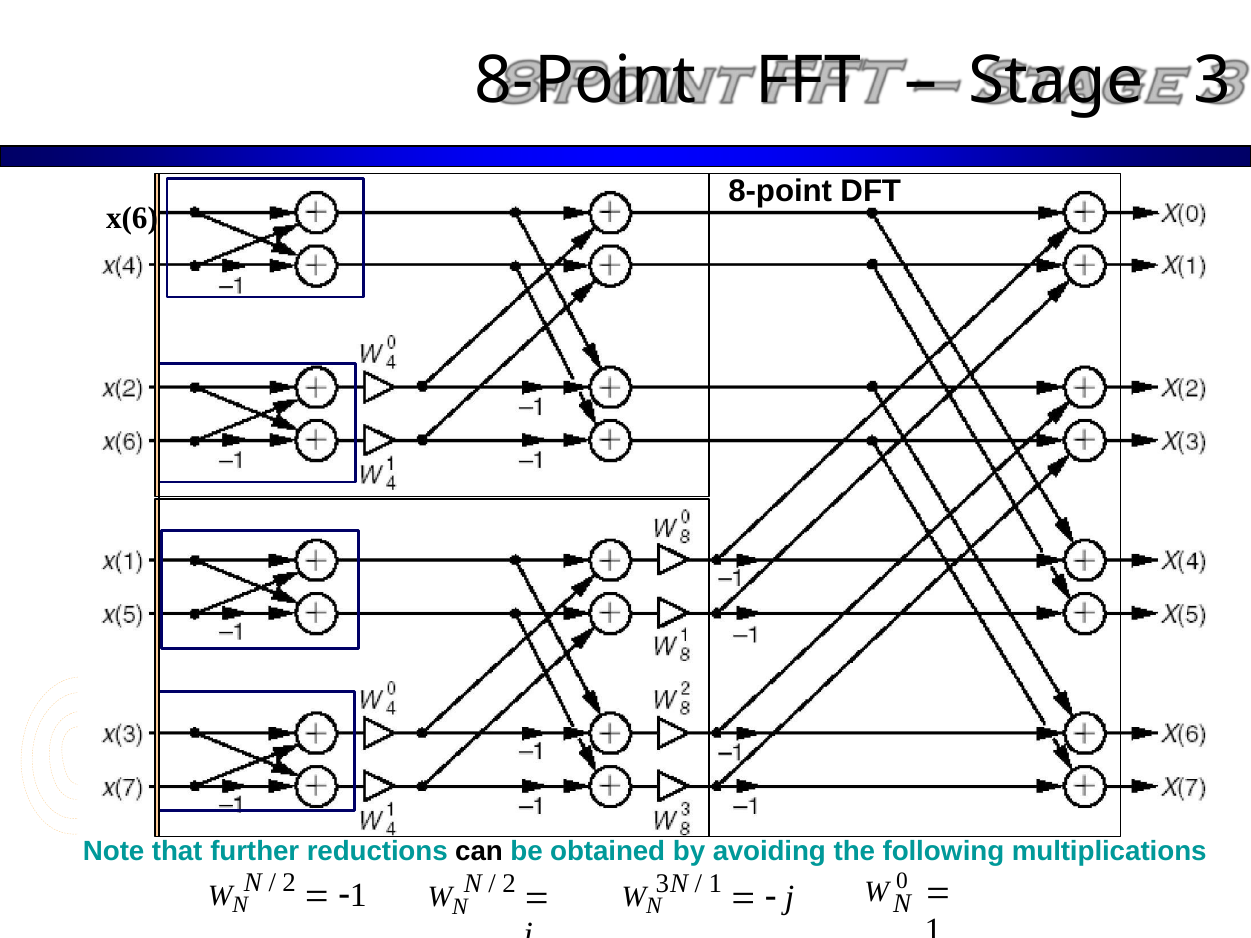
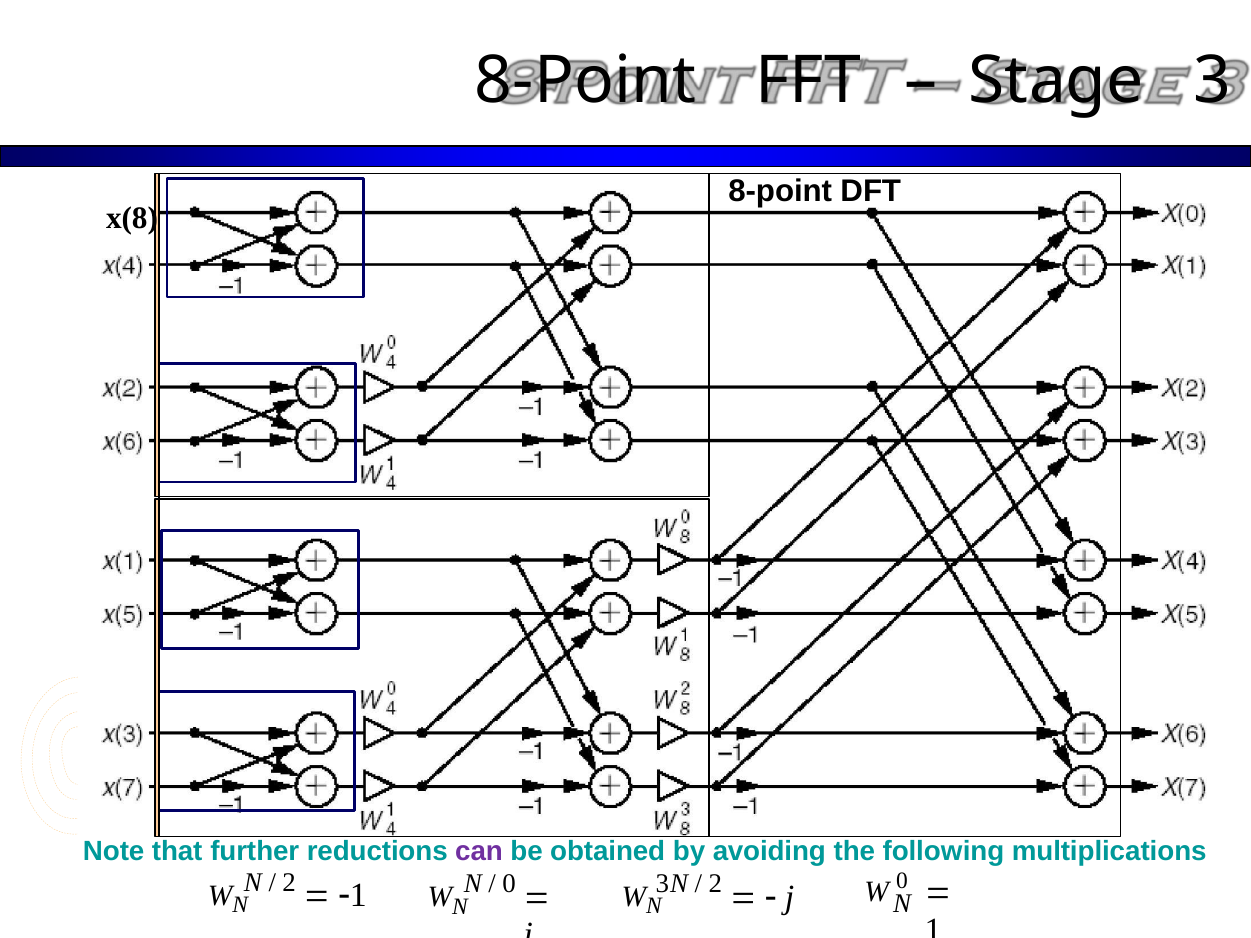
x(6: x(6 -> x(8
can colour: black -> purple
2 at (509, 884): 2 -> 0
1 at (715, 884): 1 -> 2
